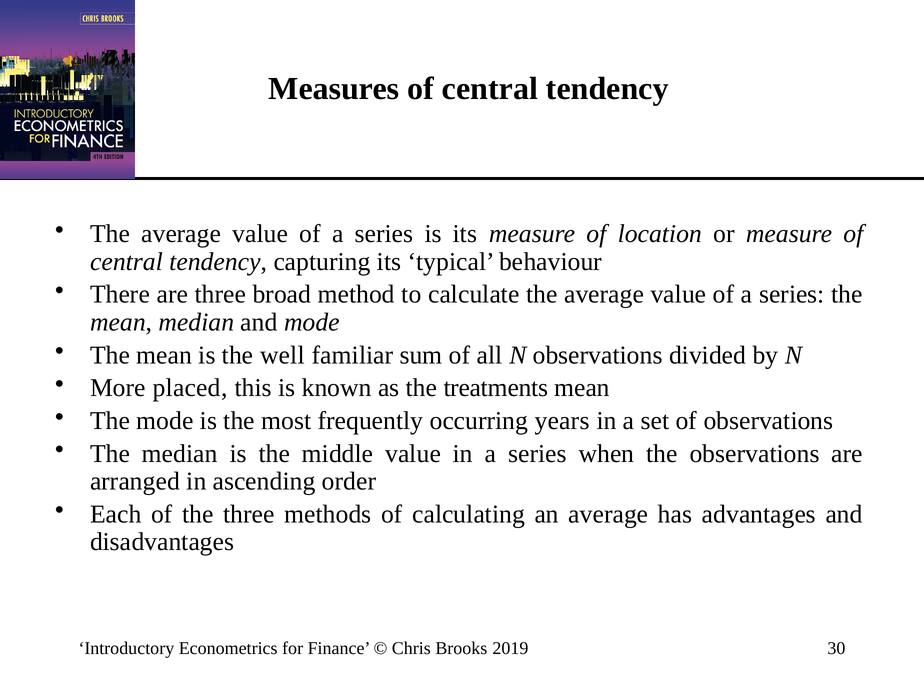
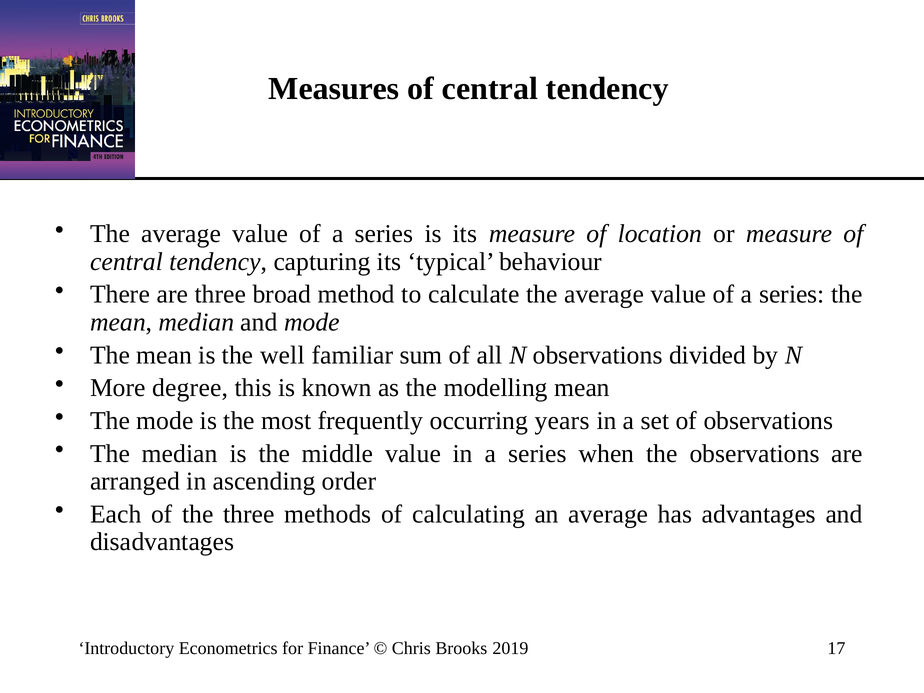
placed: placed -> degree
treatments: treatments -> modelling
30: 30 -> 17
